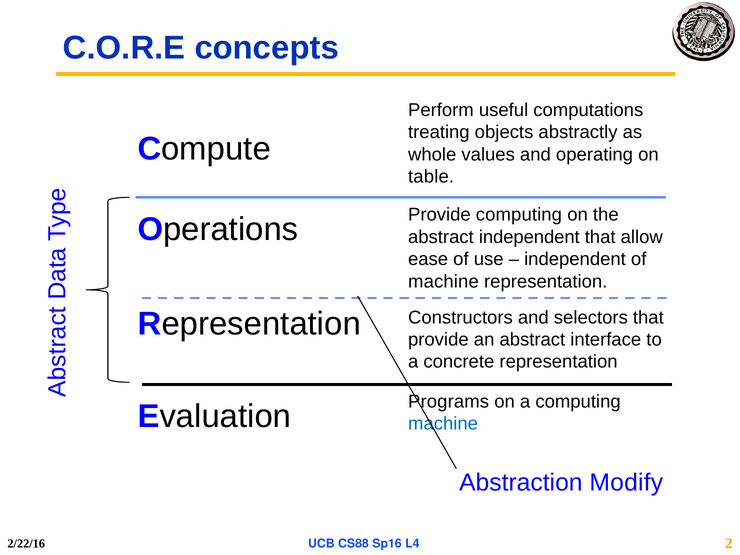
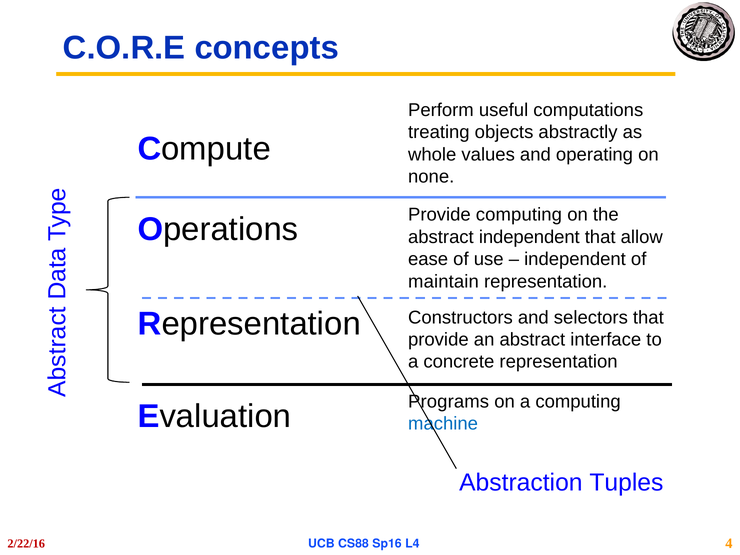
table: table -> none
machine at (443, 281): machine -> maintain
Modify: Modify -> Tuples
2/22/16 colour: black -> red
2: 2 -> 4
